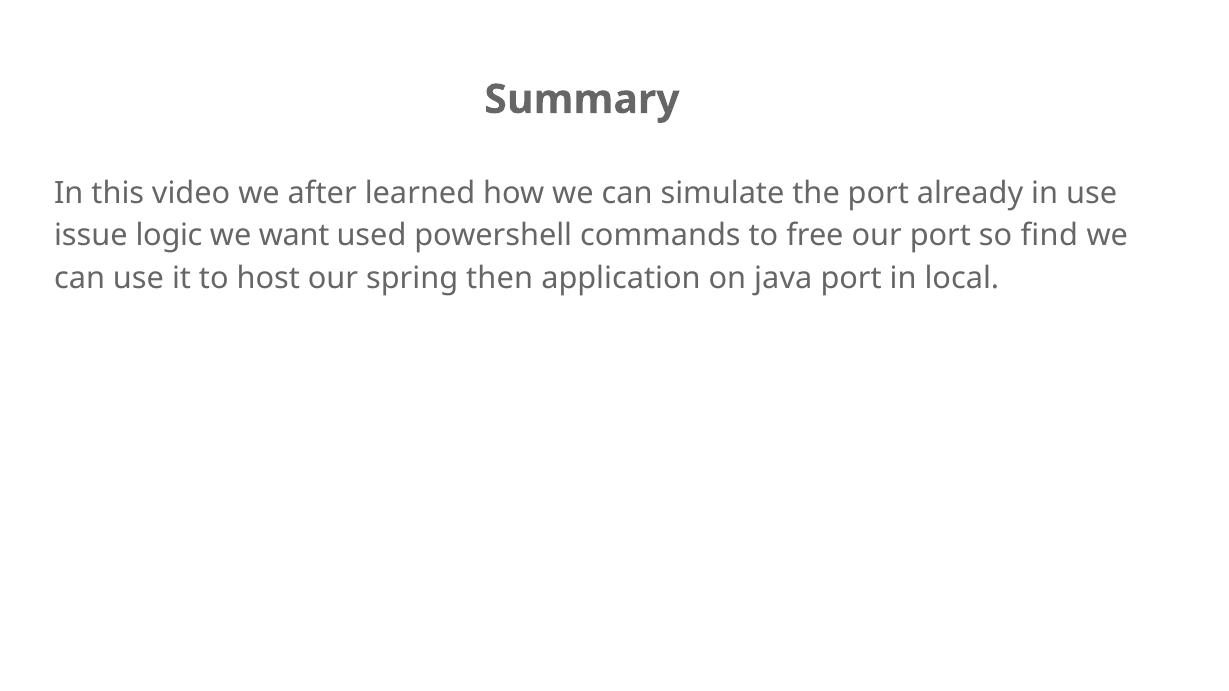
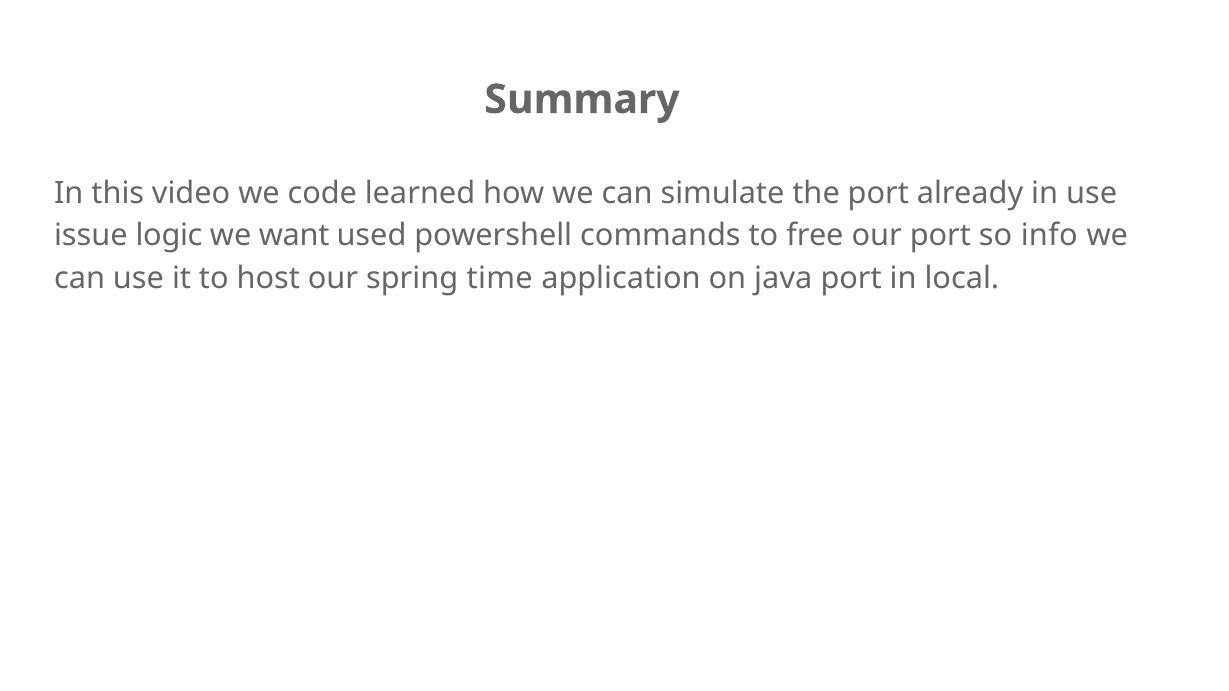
after: after -> code
find: find -> info
then: then -> time
